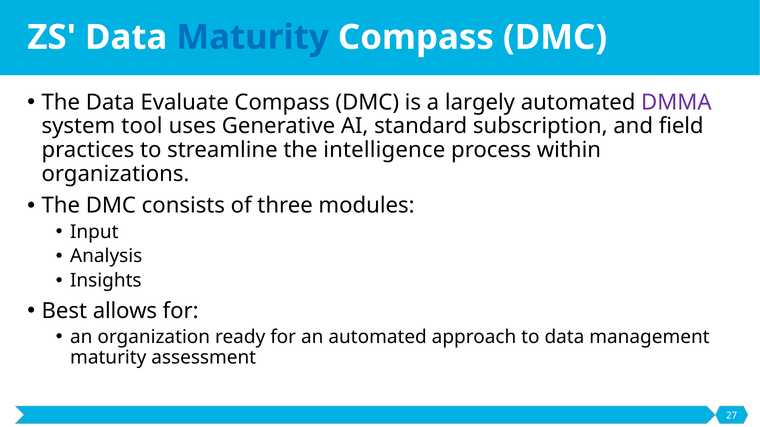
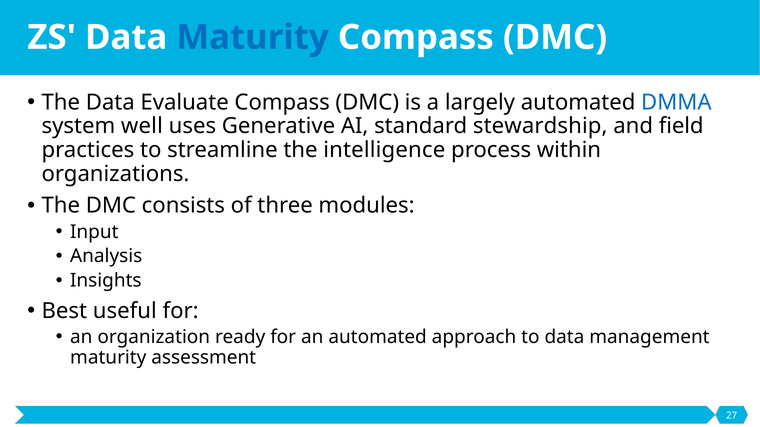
DMMA colour: purple -> blue
tool: tool -> well
subscription: subscription -> stewardship
allows: allows -> useful
